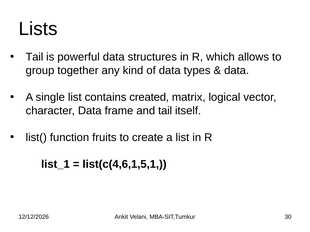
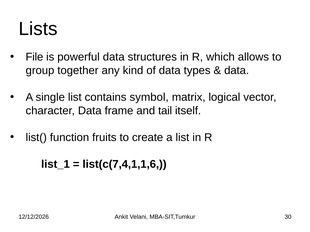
Tail at (34, 57): Tail -> File
created: created -> symbol
list(c(4,6,1,5,1: list(c(4,6,1,5,1 -> list(c(7,4,1,1,6
